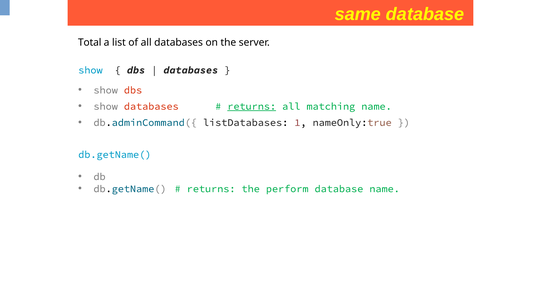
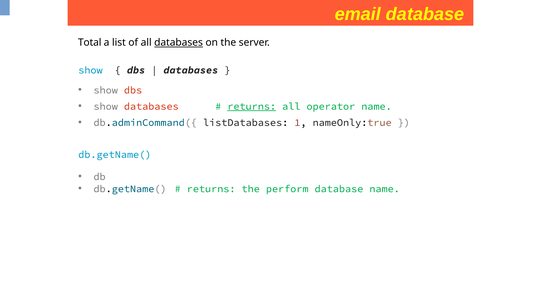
same: same -> email
databases at (179, 43) underline: none -> present
matching: matching -> operator
